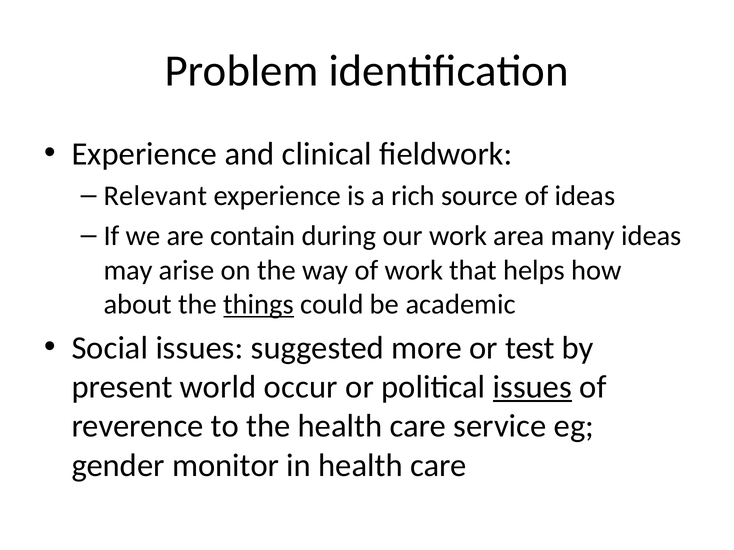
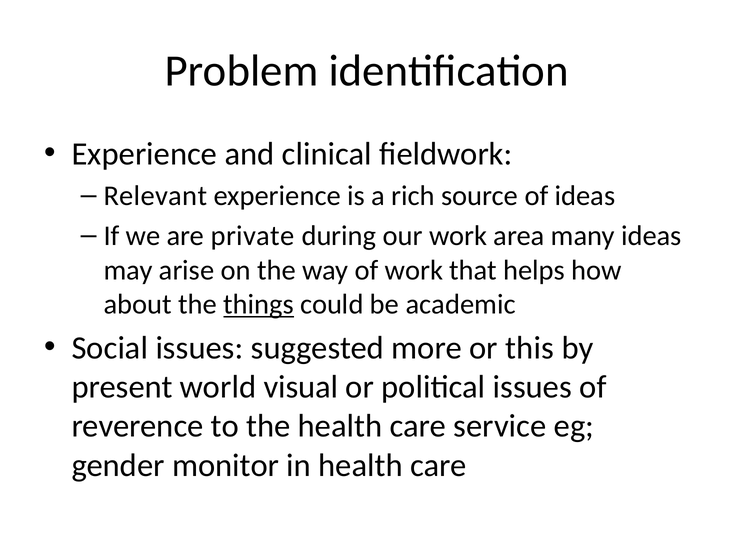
contain: contain -> private
test: test -> this
occur: occur -> visual
issues at (532, 387) underline: present -> none
